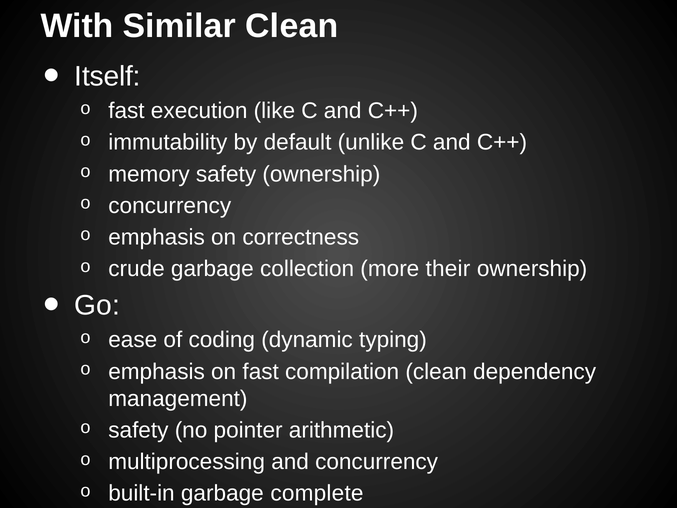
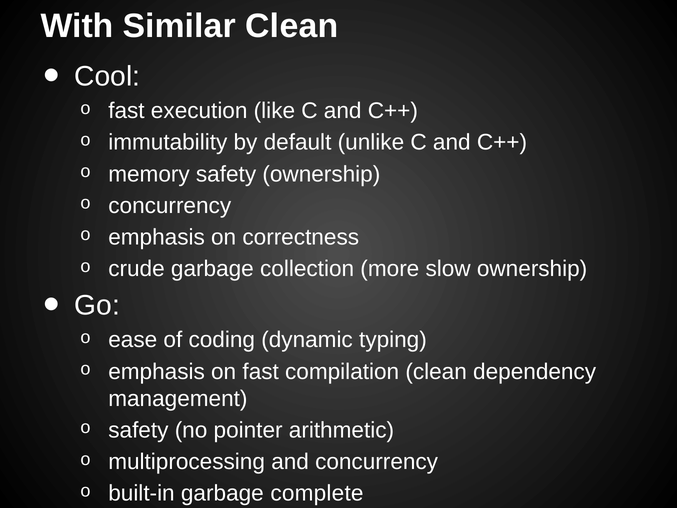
Itself: Itself -> Cool
their: their -> slow
